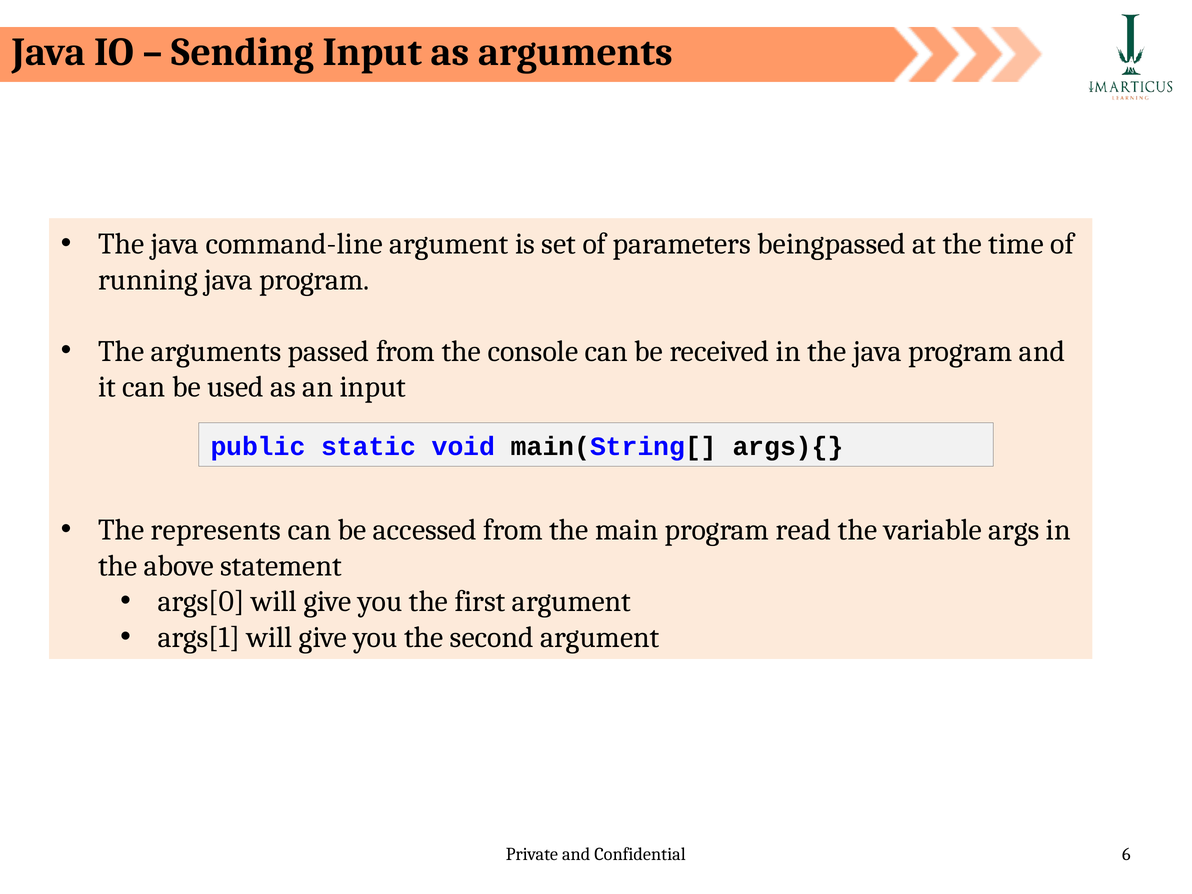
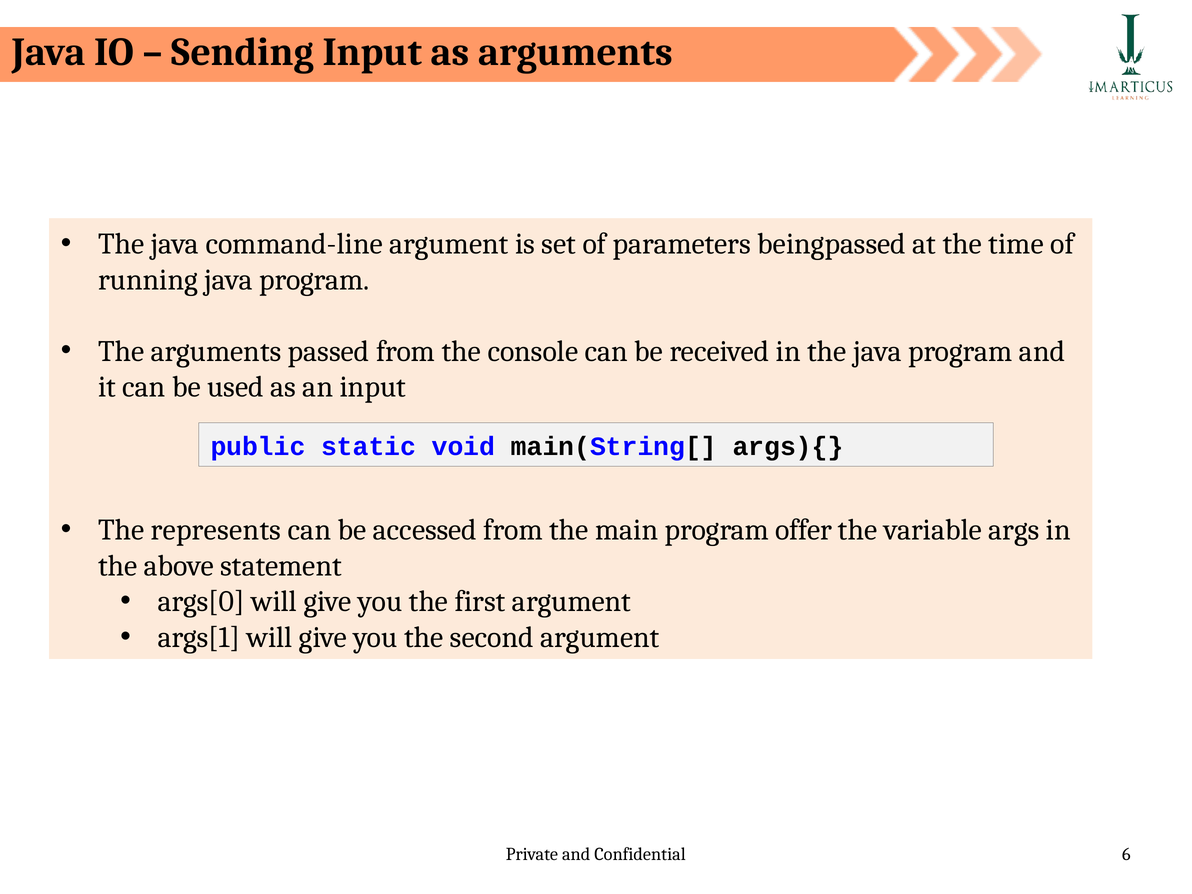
read: read -> offer
